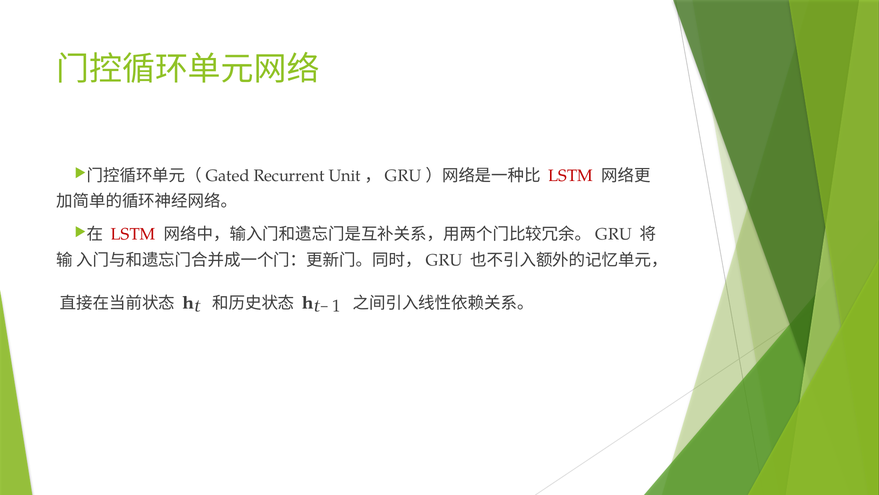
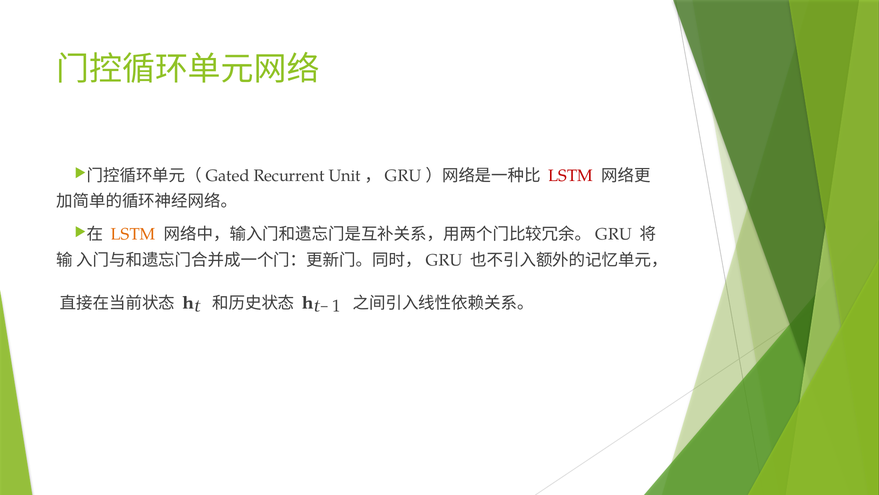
LSTM at (133, 234) colour: red -> orange
